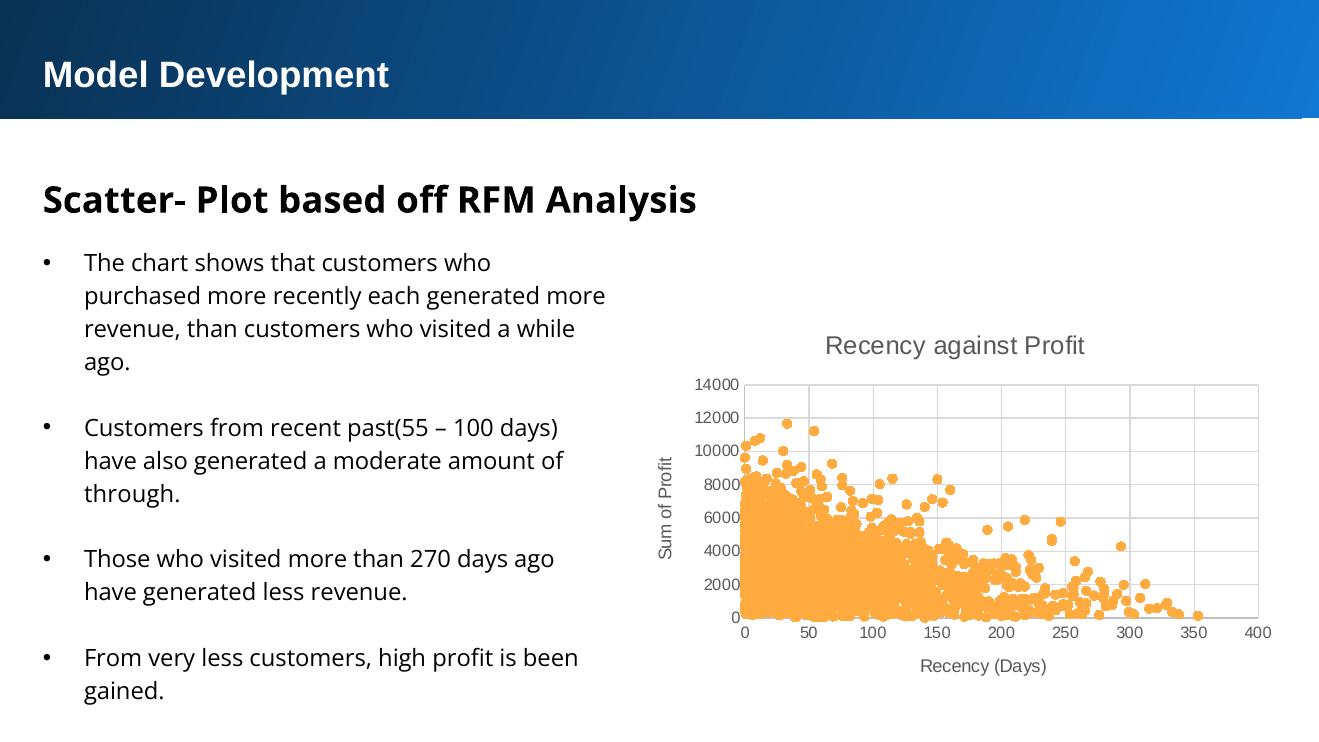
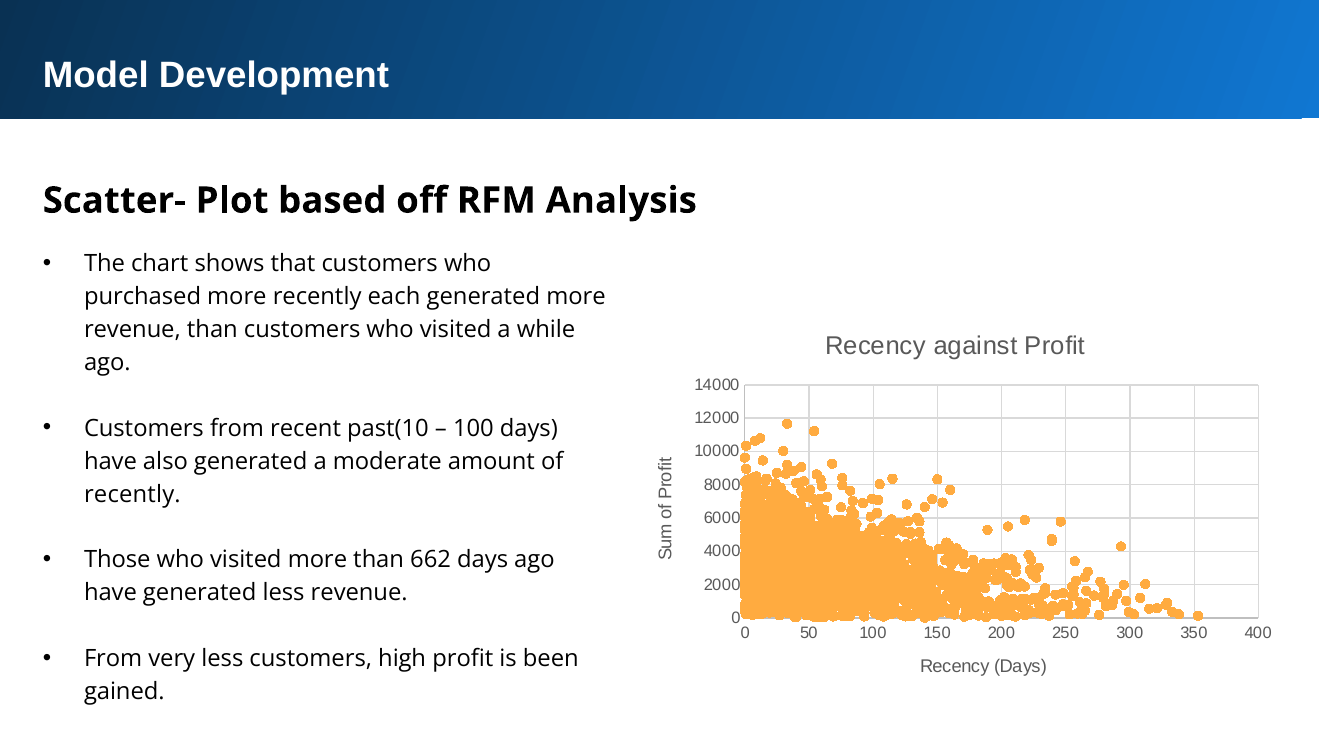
past(55: past(55 -> past(10
through at (132, 494): through -> recently
270: 270 -> 662
